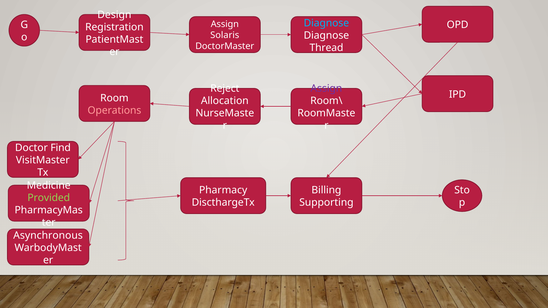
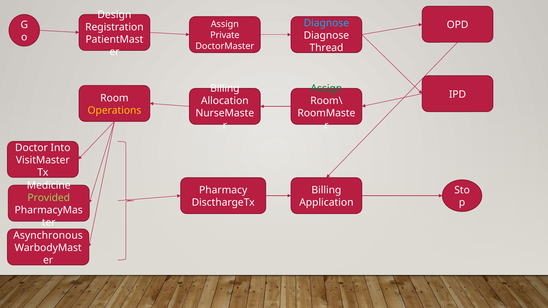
Solaris: Solaris -> Private
Reject at (225, 89): Reject -> Billing
Assign at (326, 89) colour: purple -> green
Operations colour: pink -> yellow
Find: Find -> Into
Supporting: Supporting -> Application
